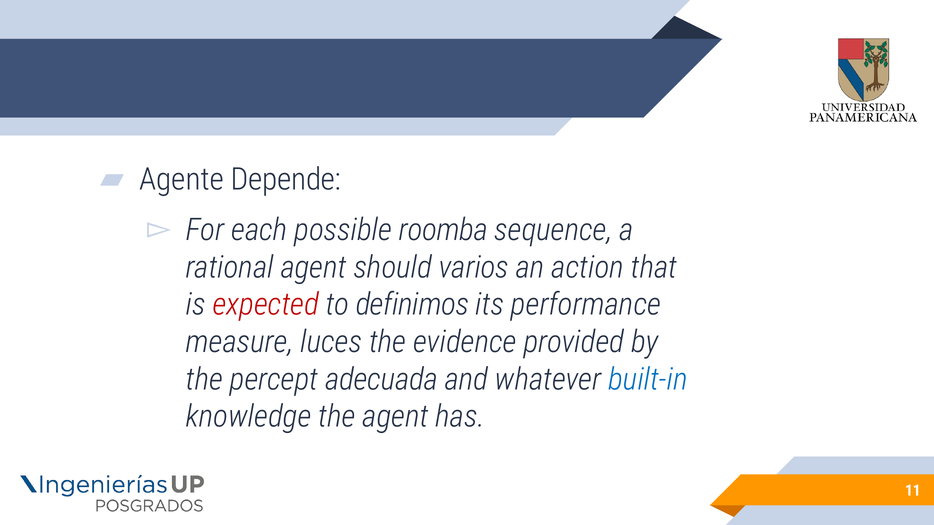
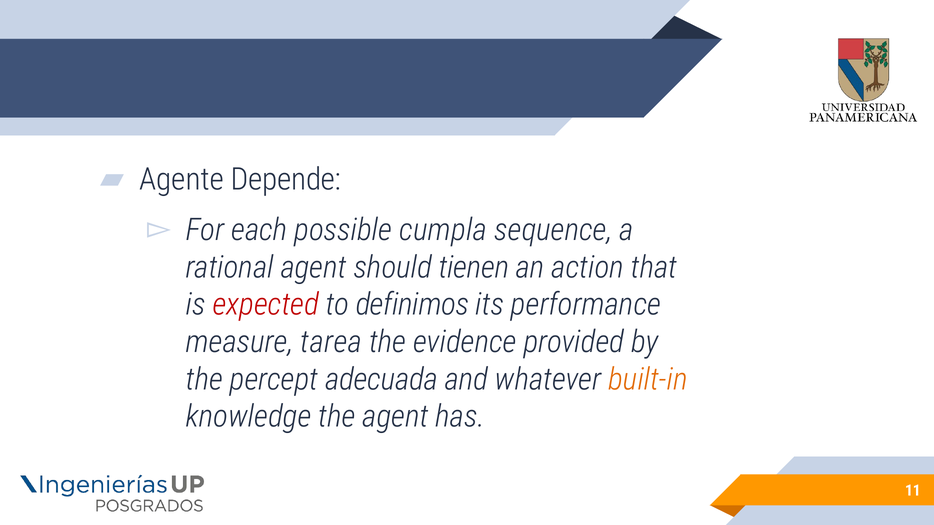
roomba: roomba -> cumpla
varios: varios -> tienen
luces: luces -> tarea
built-in colour: blue -> orange
